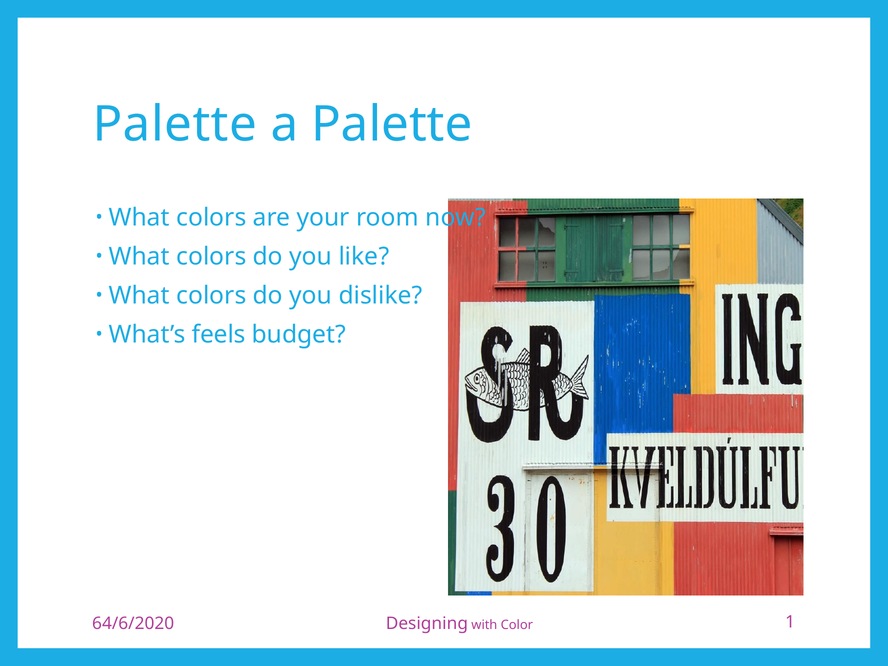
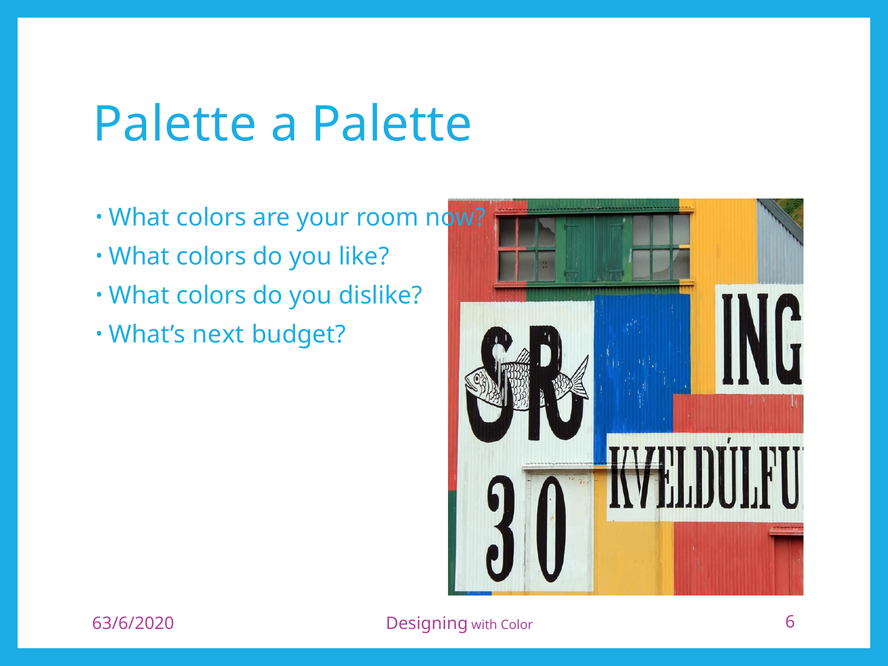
feels: feels -> next
64/6/2020: 64/6/2020 -> 63/6/2020
1: 1 -> 6
